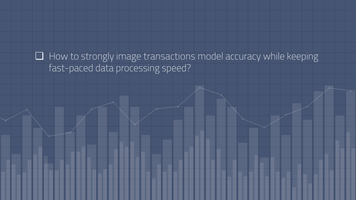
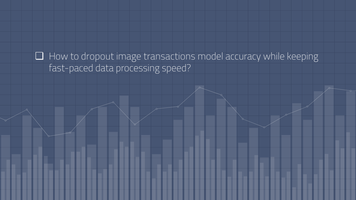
strongly: strongly -> dropout
